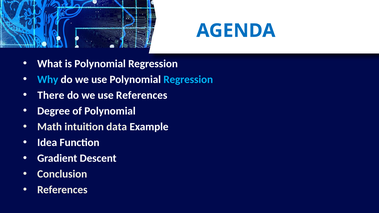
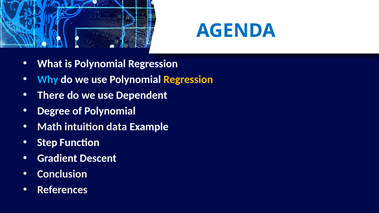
Regression at (188, 79) colour: light blue -> yellow
use References: References -> Dependent
Idea: Idea -> Step
